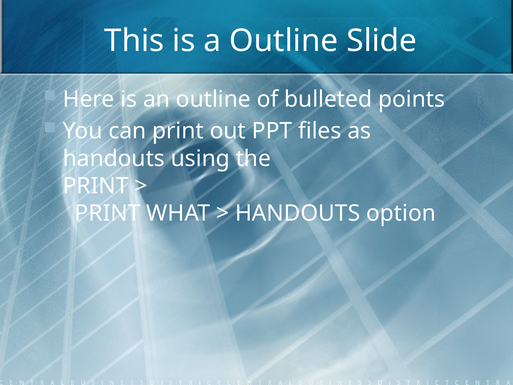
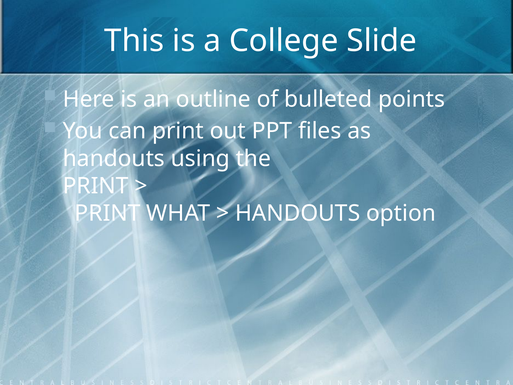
a Outline: Outline -> College
